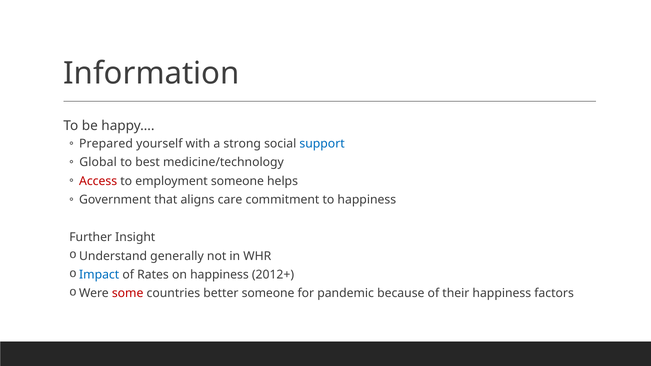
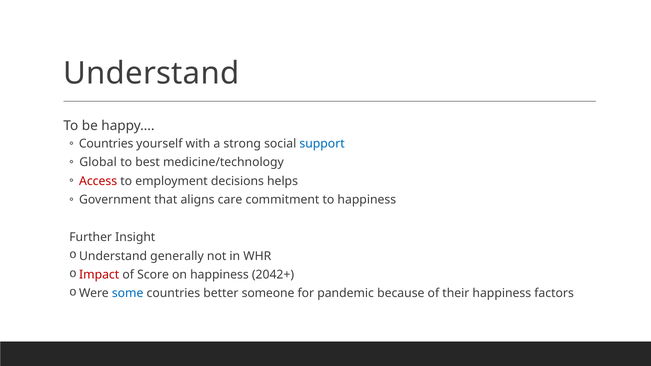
Information at (151, 73): Information -> Understand
Prepared at (106, 144): Prepared -> Countries
employment someone: someone -> decisions
Impact colour: blue -> red
Rates: Rates -> Score
2012+: 2012+ -> 2042+
some colour: red -> blue
